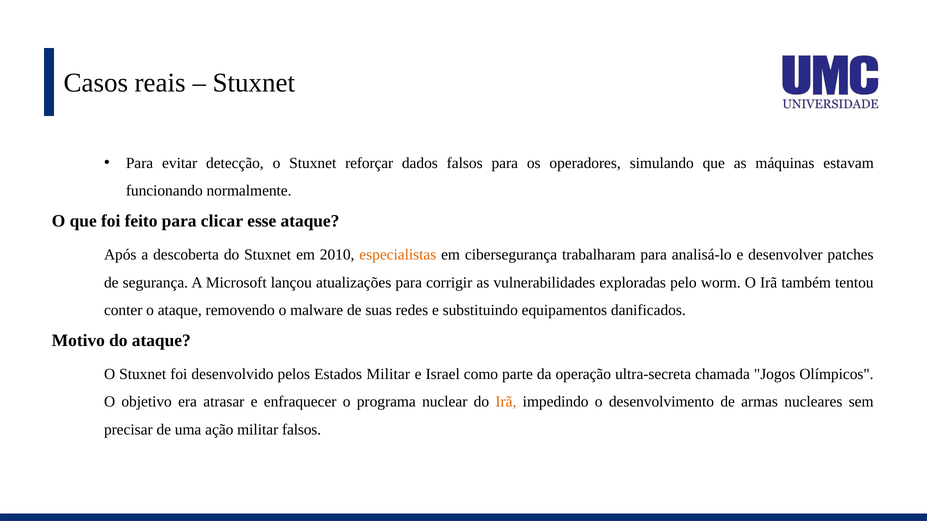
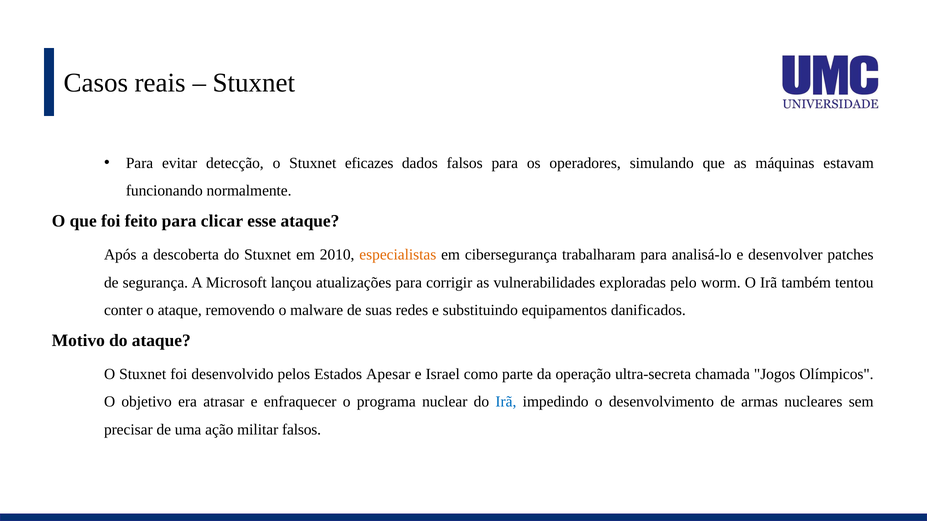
reforçar: reforçar -> eficazes
Estados Militar: Militar -> Apesar
Irã at (506, 402) colour: orange -> blue
